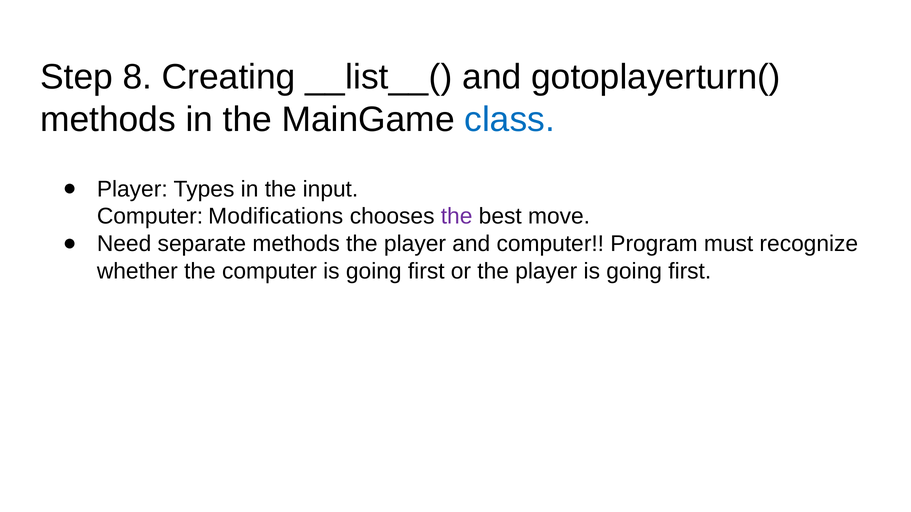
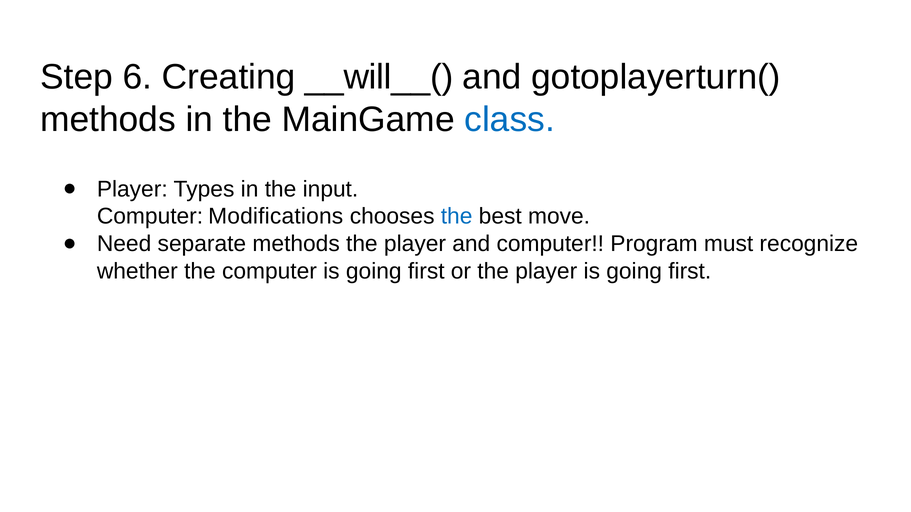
8: 8 -> 6
__list__(: __list__( -> __will__(
the at (457, 217) colour: purple -> blue
